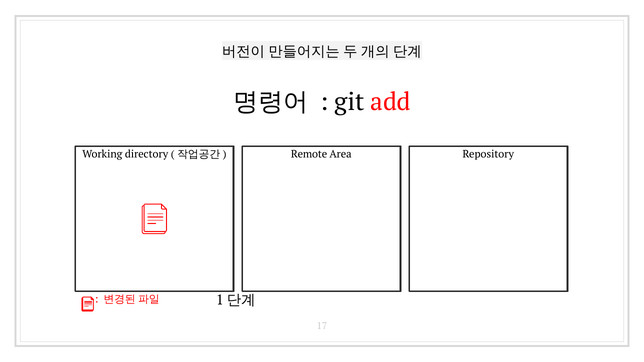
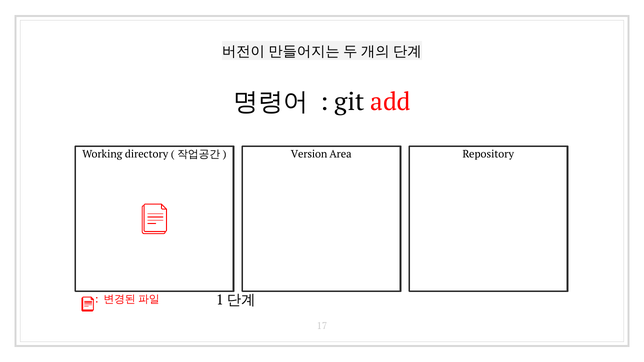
Remote: Remote -> Version
